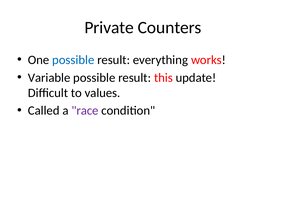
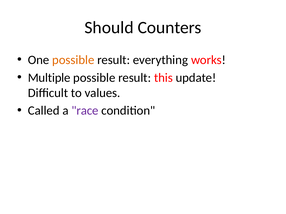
Private: Private -> Should
possible at (73, 60) colour: blue -> orange
Variable: Variable -> Multiple
